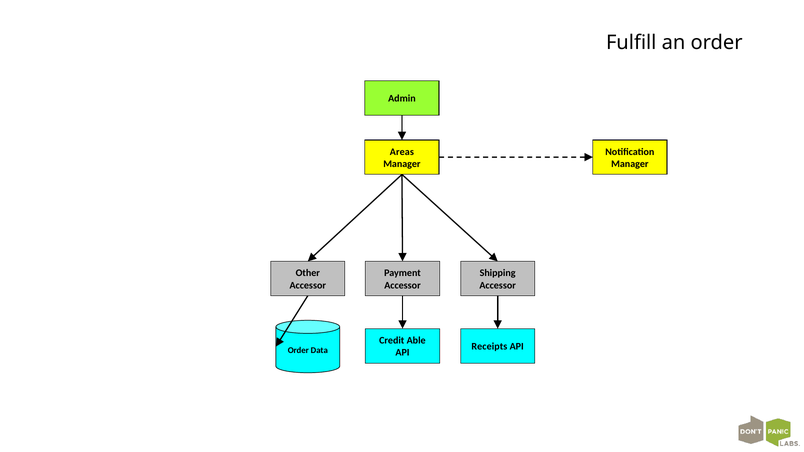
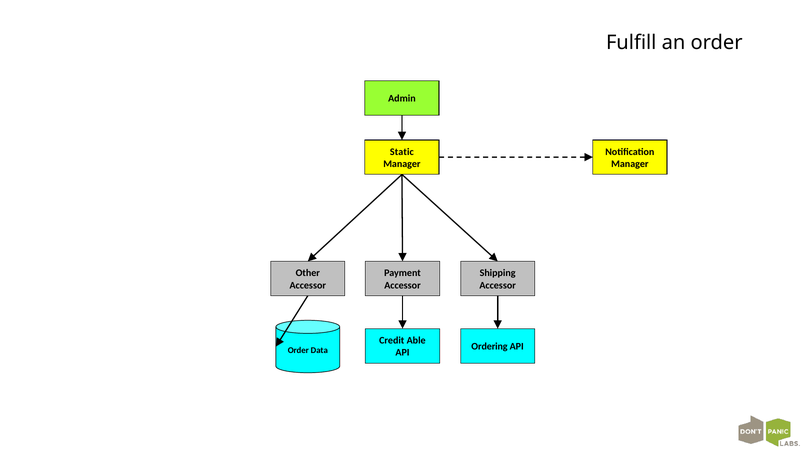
Areas: Areas -> Static
Receipts: Receipts -> Ordering
